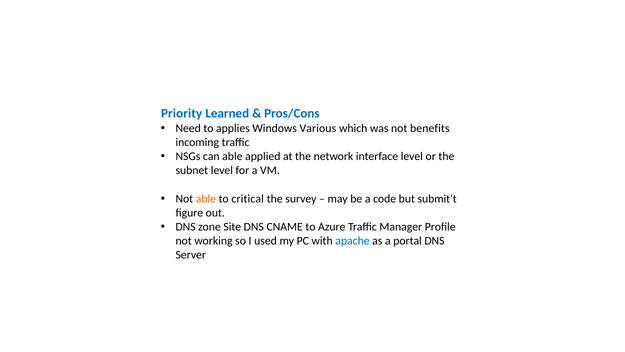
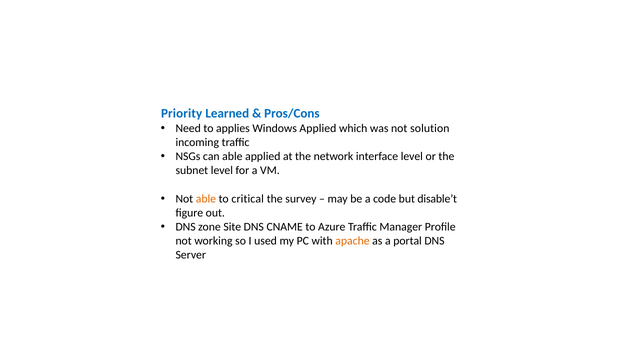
Windows Various: Various -> Applied
benefits: benefits -> solution
submit’t: submit’t -> disable’t
apache colour: blue -> orange
